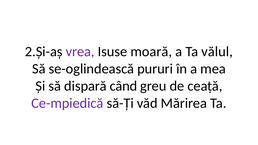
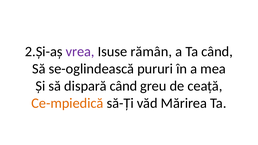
moară: moară -> rămân
Ta vălul: vălul -> când
Ce-mpiedică colour: purple -> orange
